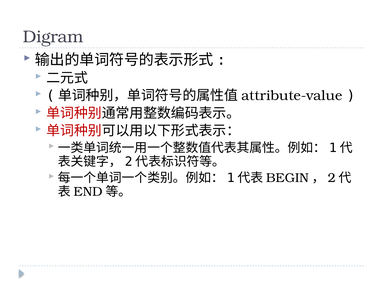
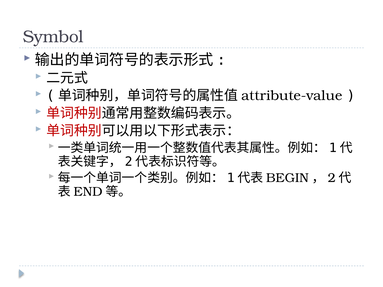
Digram: Digram -> Symbol
